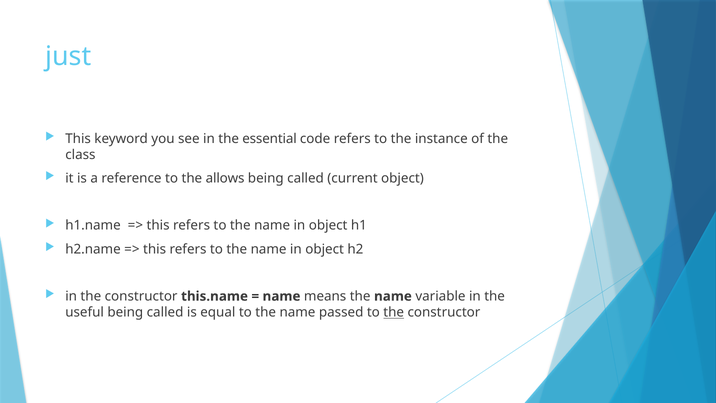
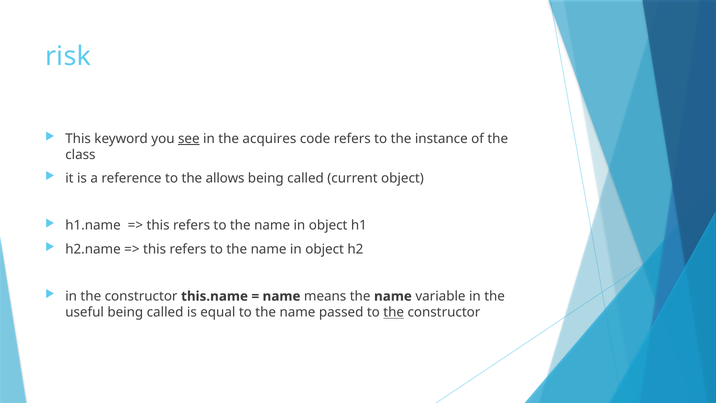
just: just -> risk
see underline: none -> present
essential: essential -> acquires
